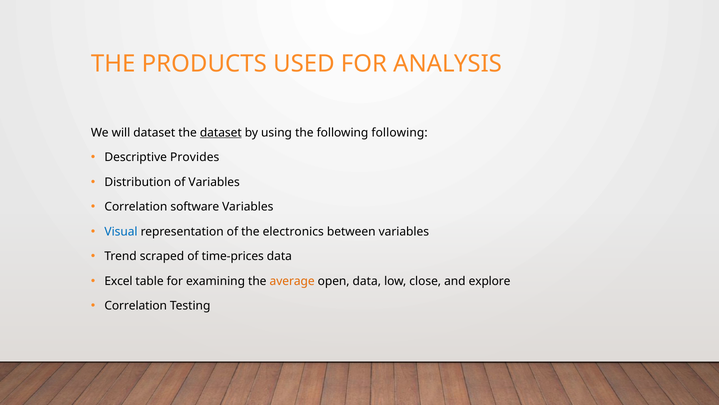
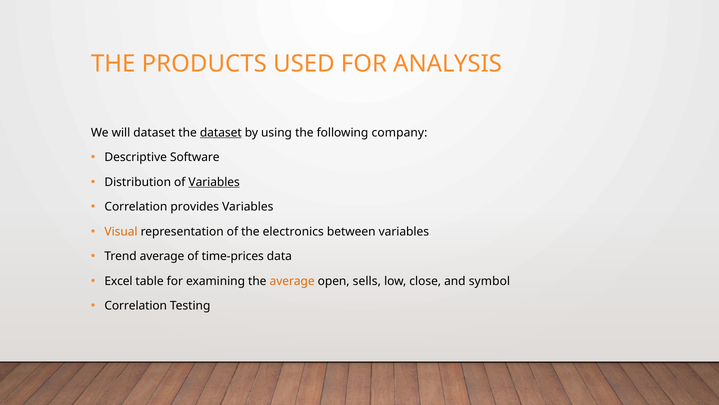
following following: following -> company
Provides: Provides -> Software
Variables at (214, 182) underline: none -> present
software: software -> provides
Visual colour: blue -> orange
Trend scraped: scraped -> average
open data: data -> sells
explore: explore -> symbol
